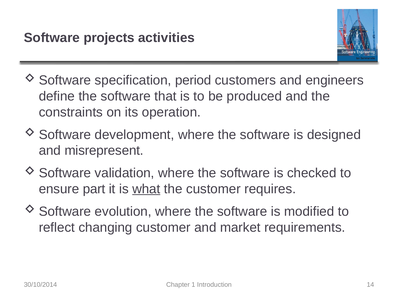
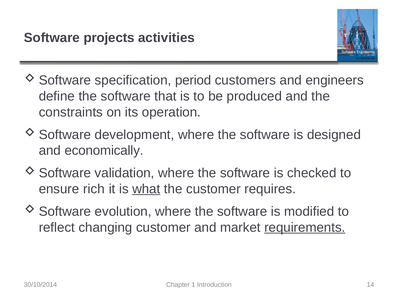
misrepresent: misrepresent -> economically
part: part -> rich
requirements underline: none -> present
